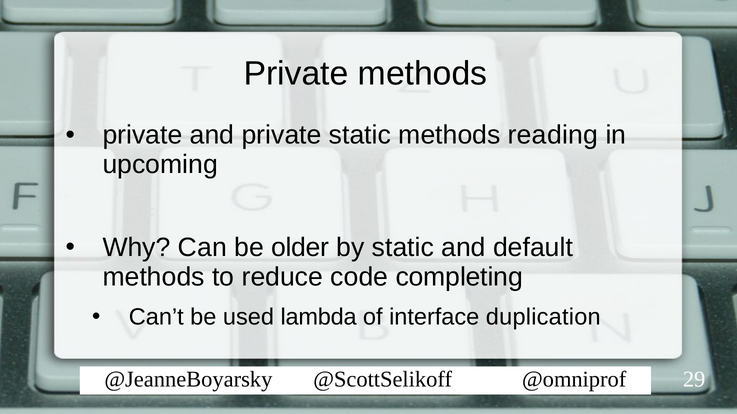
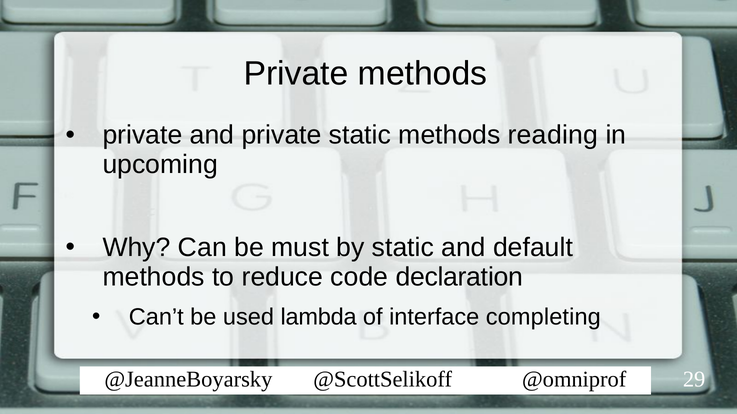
older: older -> must
completing: completing -> declaration
duplication: duplication -> completing
